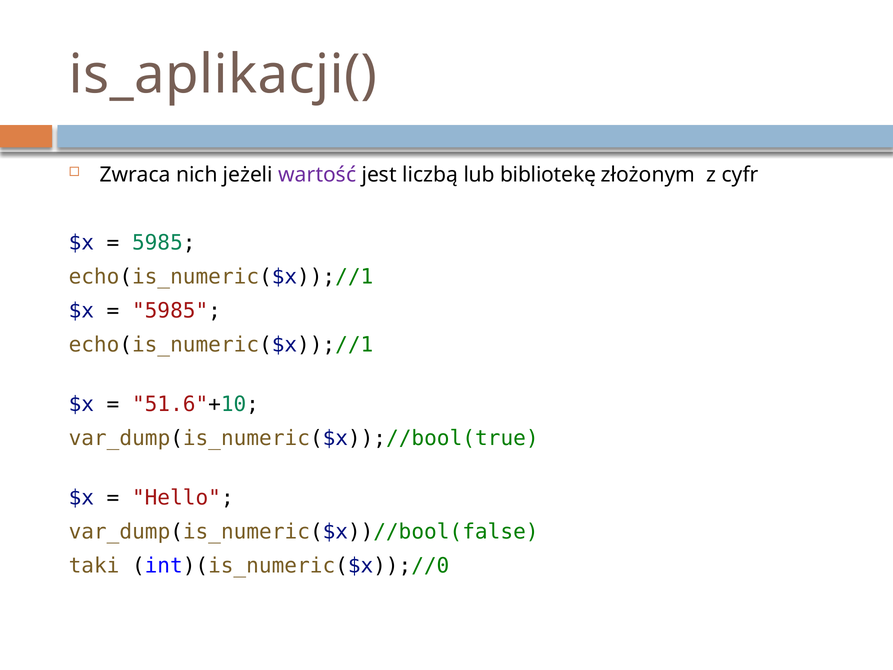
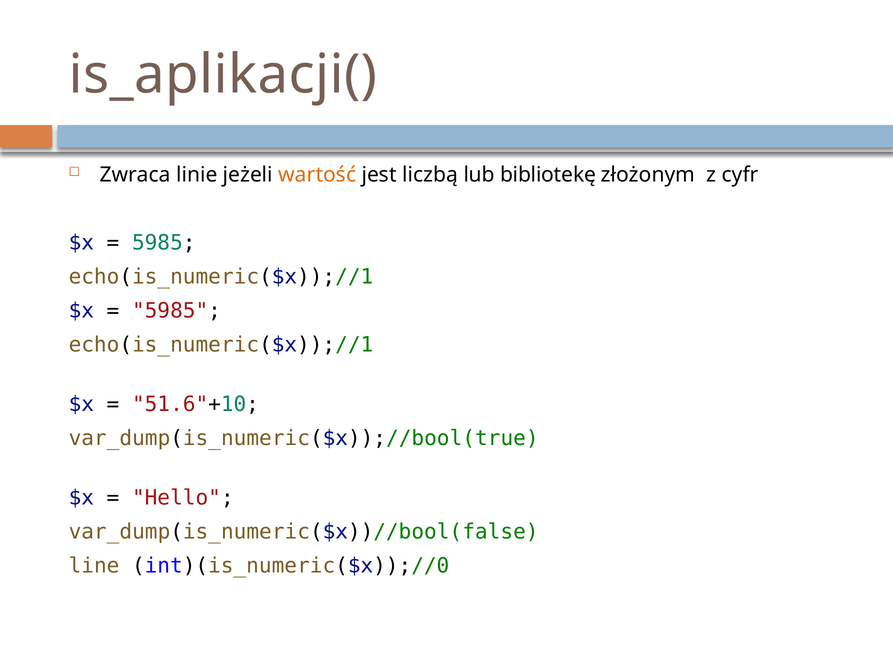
nich: nich -> linie
wartość colour: purple -> orange
taki: taki -> line
